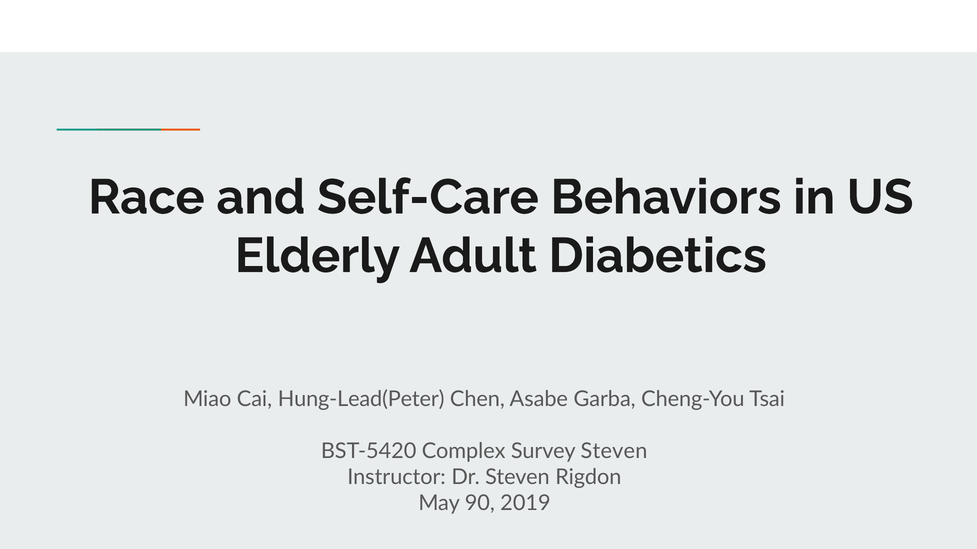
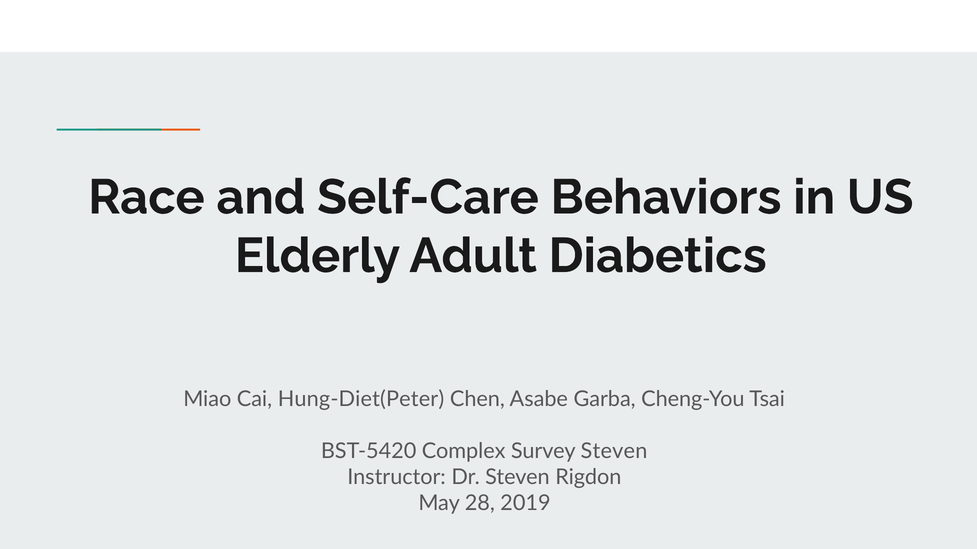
Hung-Lead(Peter: Hung-Lead(Peter -> Hung-Diet(Peter
90: 90 -> 28
